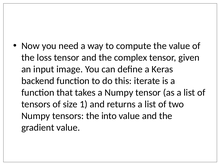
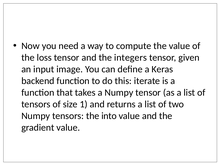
complex: complex -> integers
